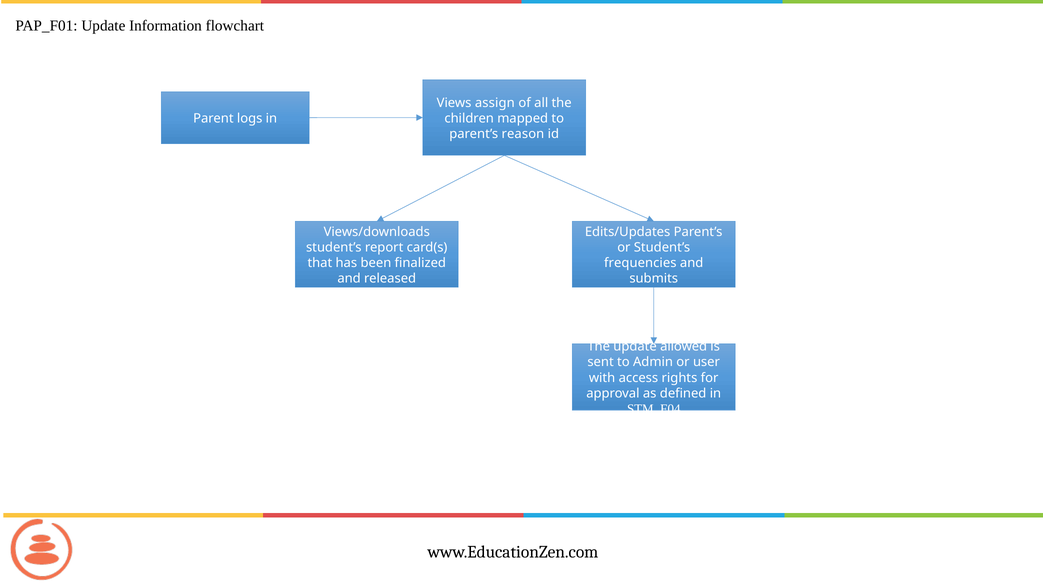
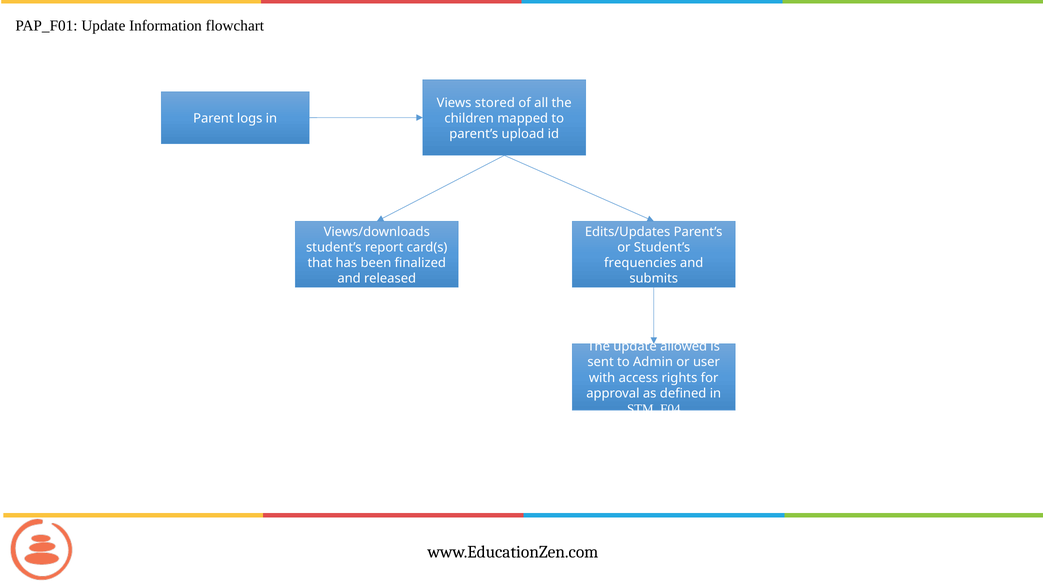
assign: assign -> stored
reason: reason -> upload
